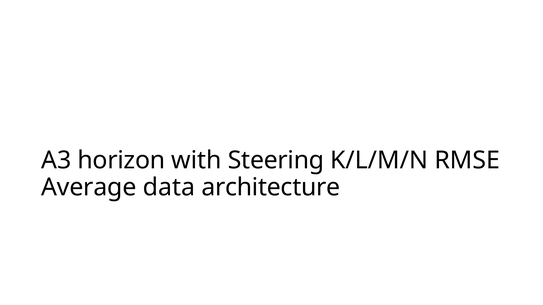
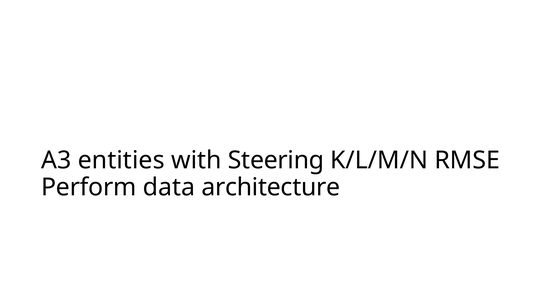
horizon: horizon -> entities
Average: Average -> Perform
